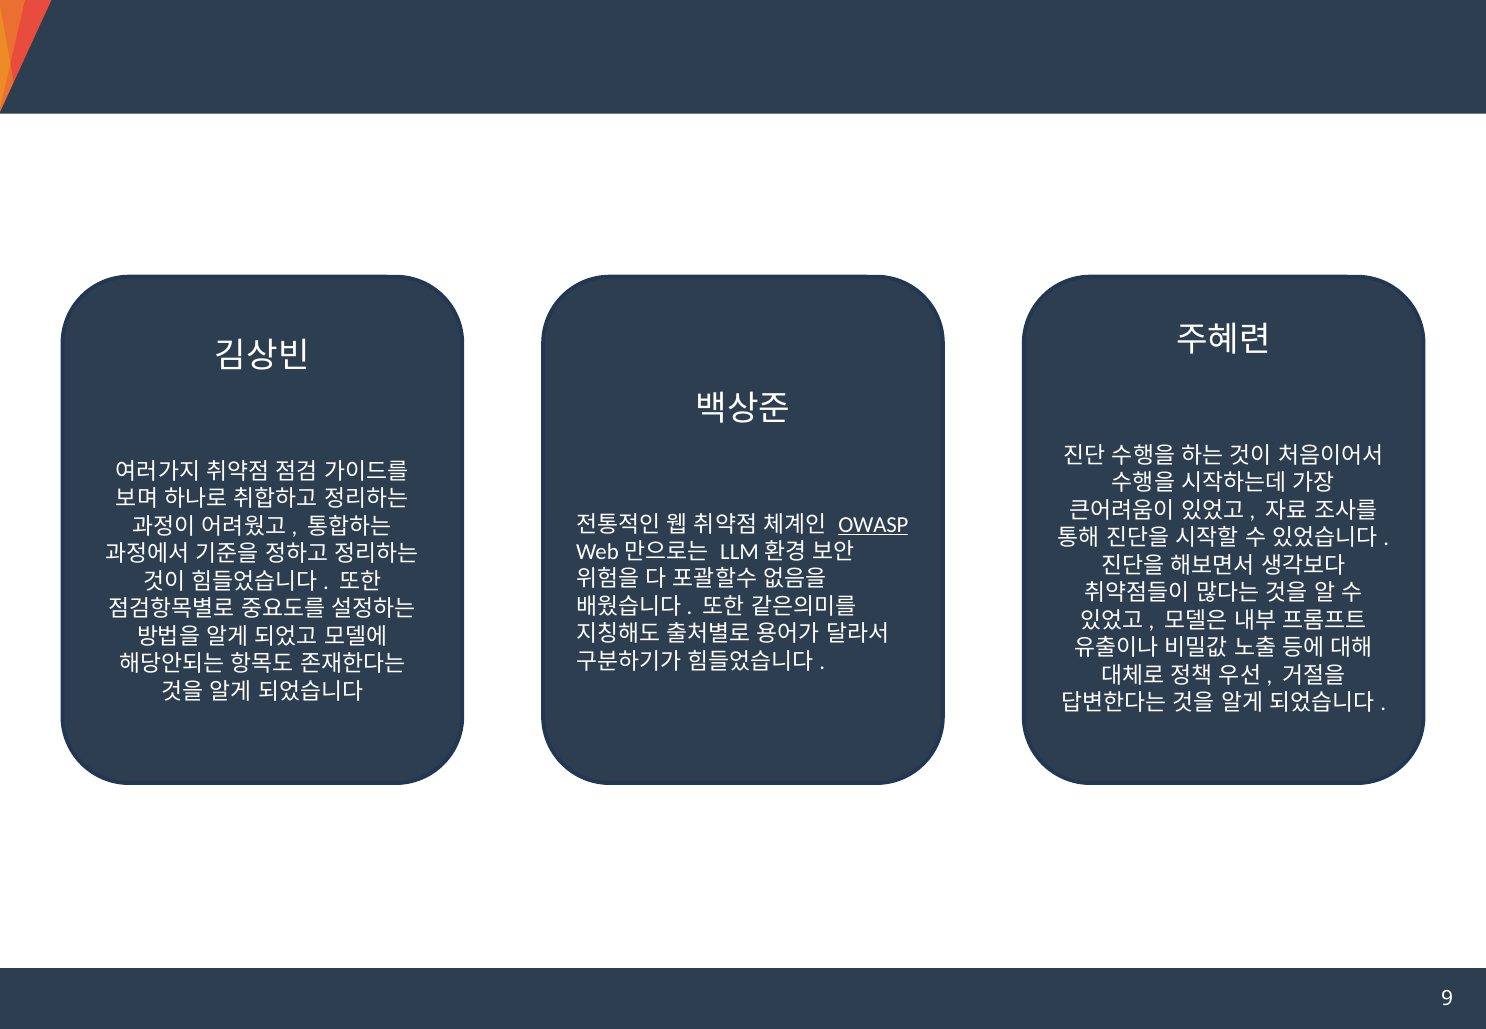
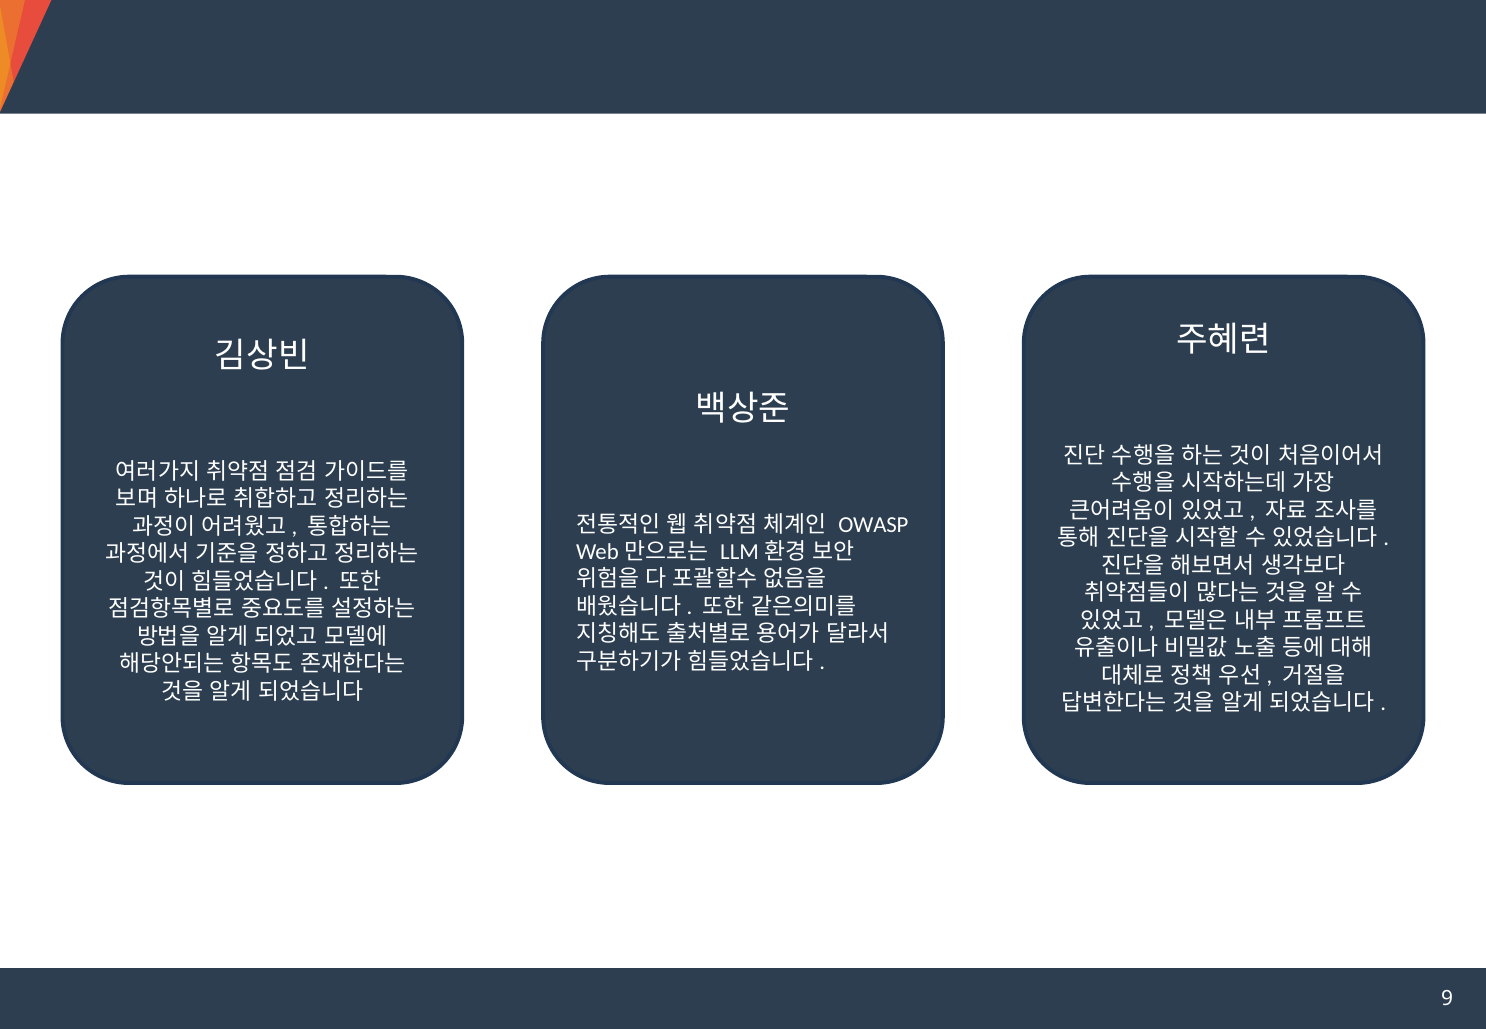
OWASP underline: present -> none
